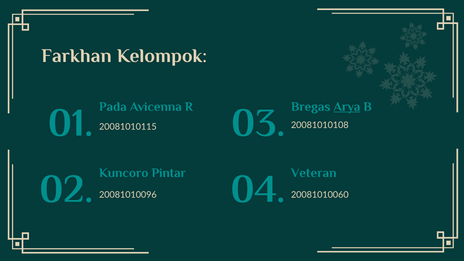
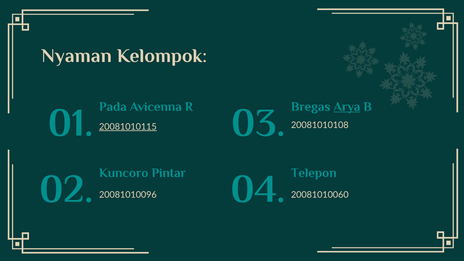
Farkhan: Farkhan -> Nyaman
20081010115 underline: none -> present
Veteran: Veteran -> Telepon
